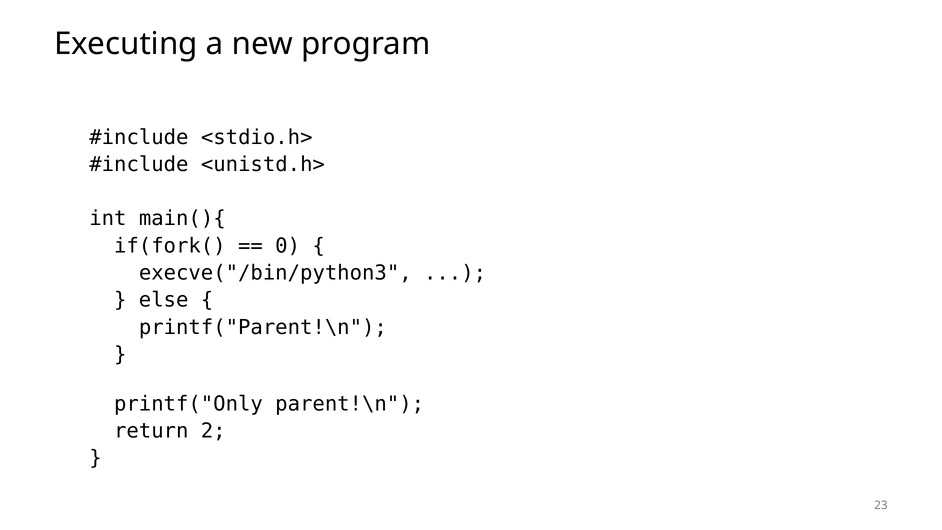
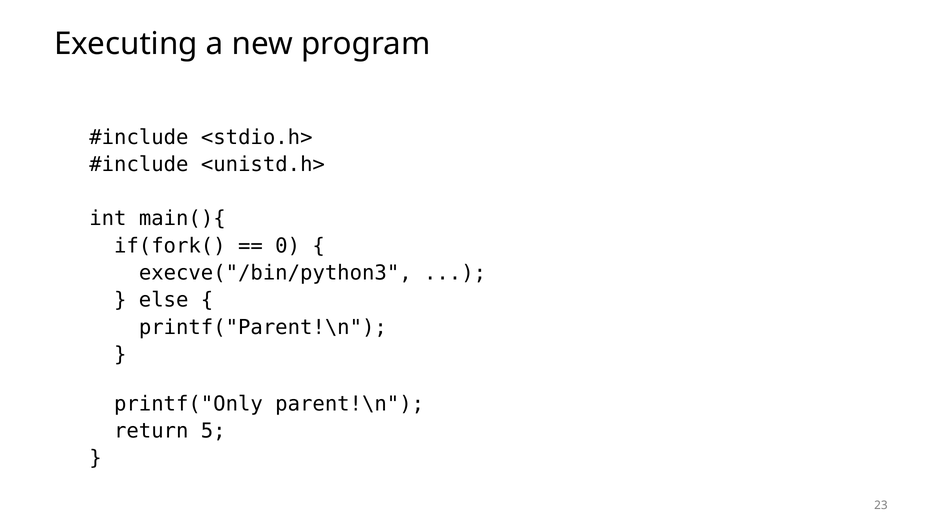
2: 2 -> 5
